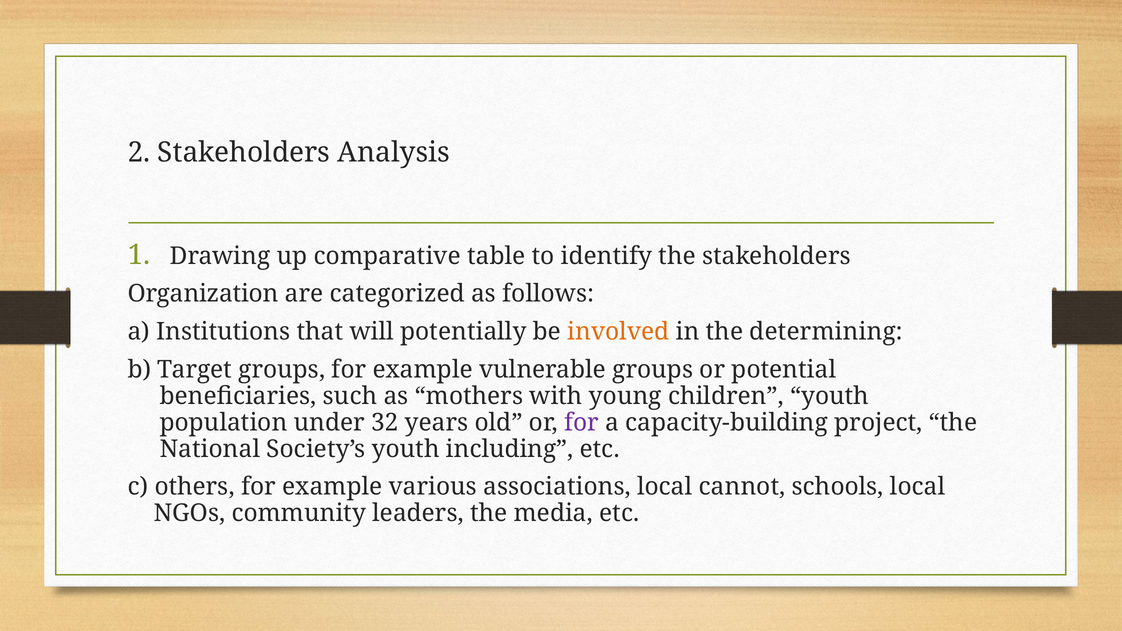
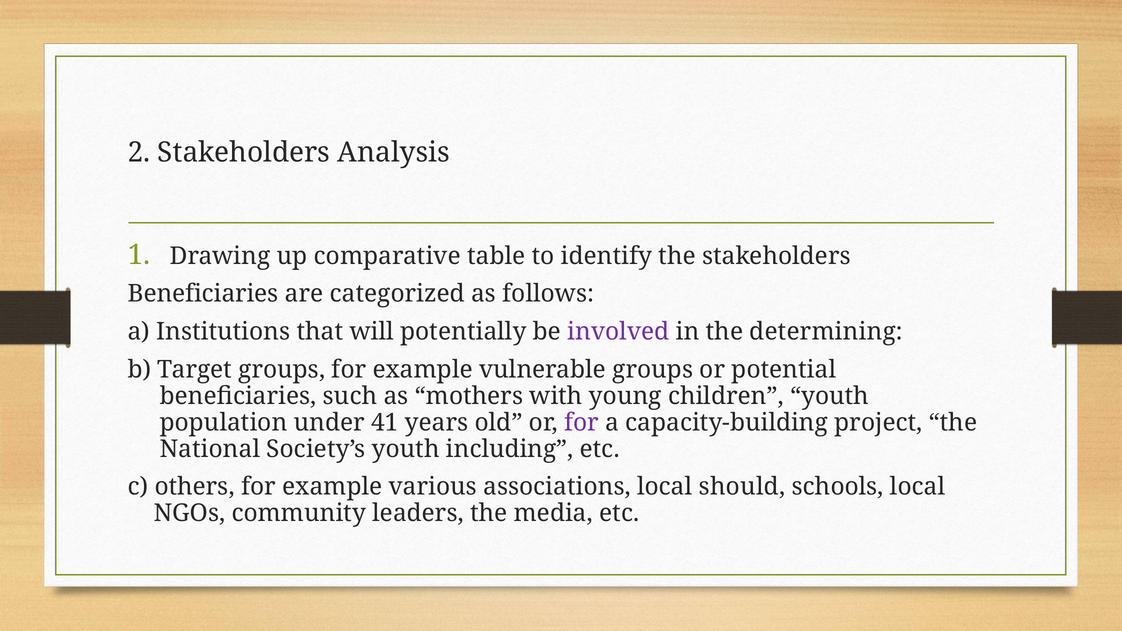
Organization at (203, 294): Organization -> Beneficiaries
involved colour: orange -> purple
32: 32 -> 41
cannot: cannot -> should
